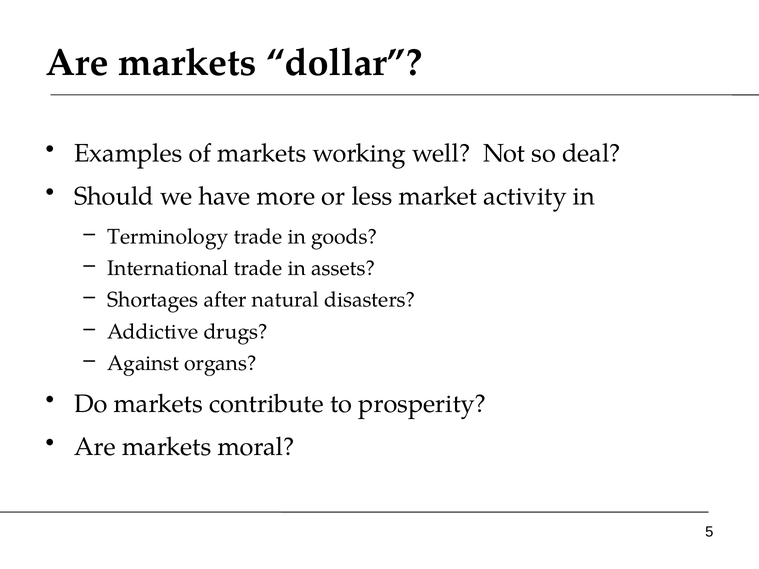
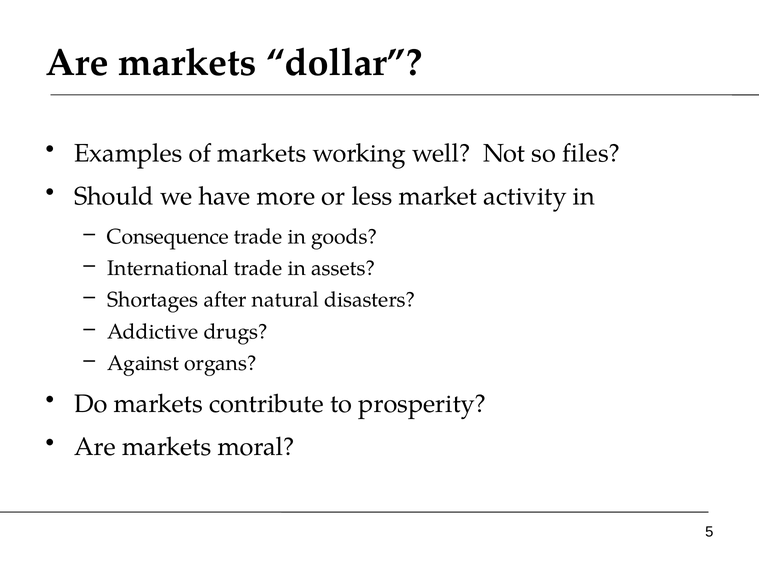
deal: deal -> files
Terminology: Terminology -> Consequence
